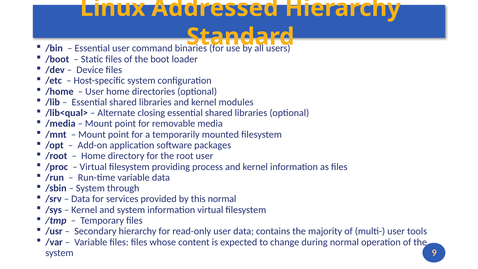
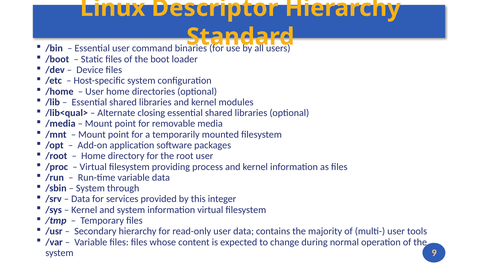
Addressed: Addressed -> Descriptor
this normal: normal -> integer
